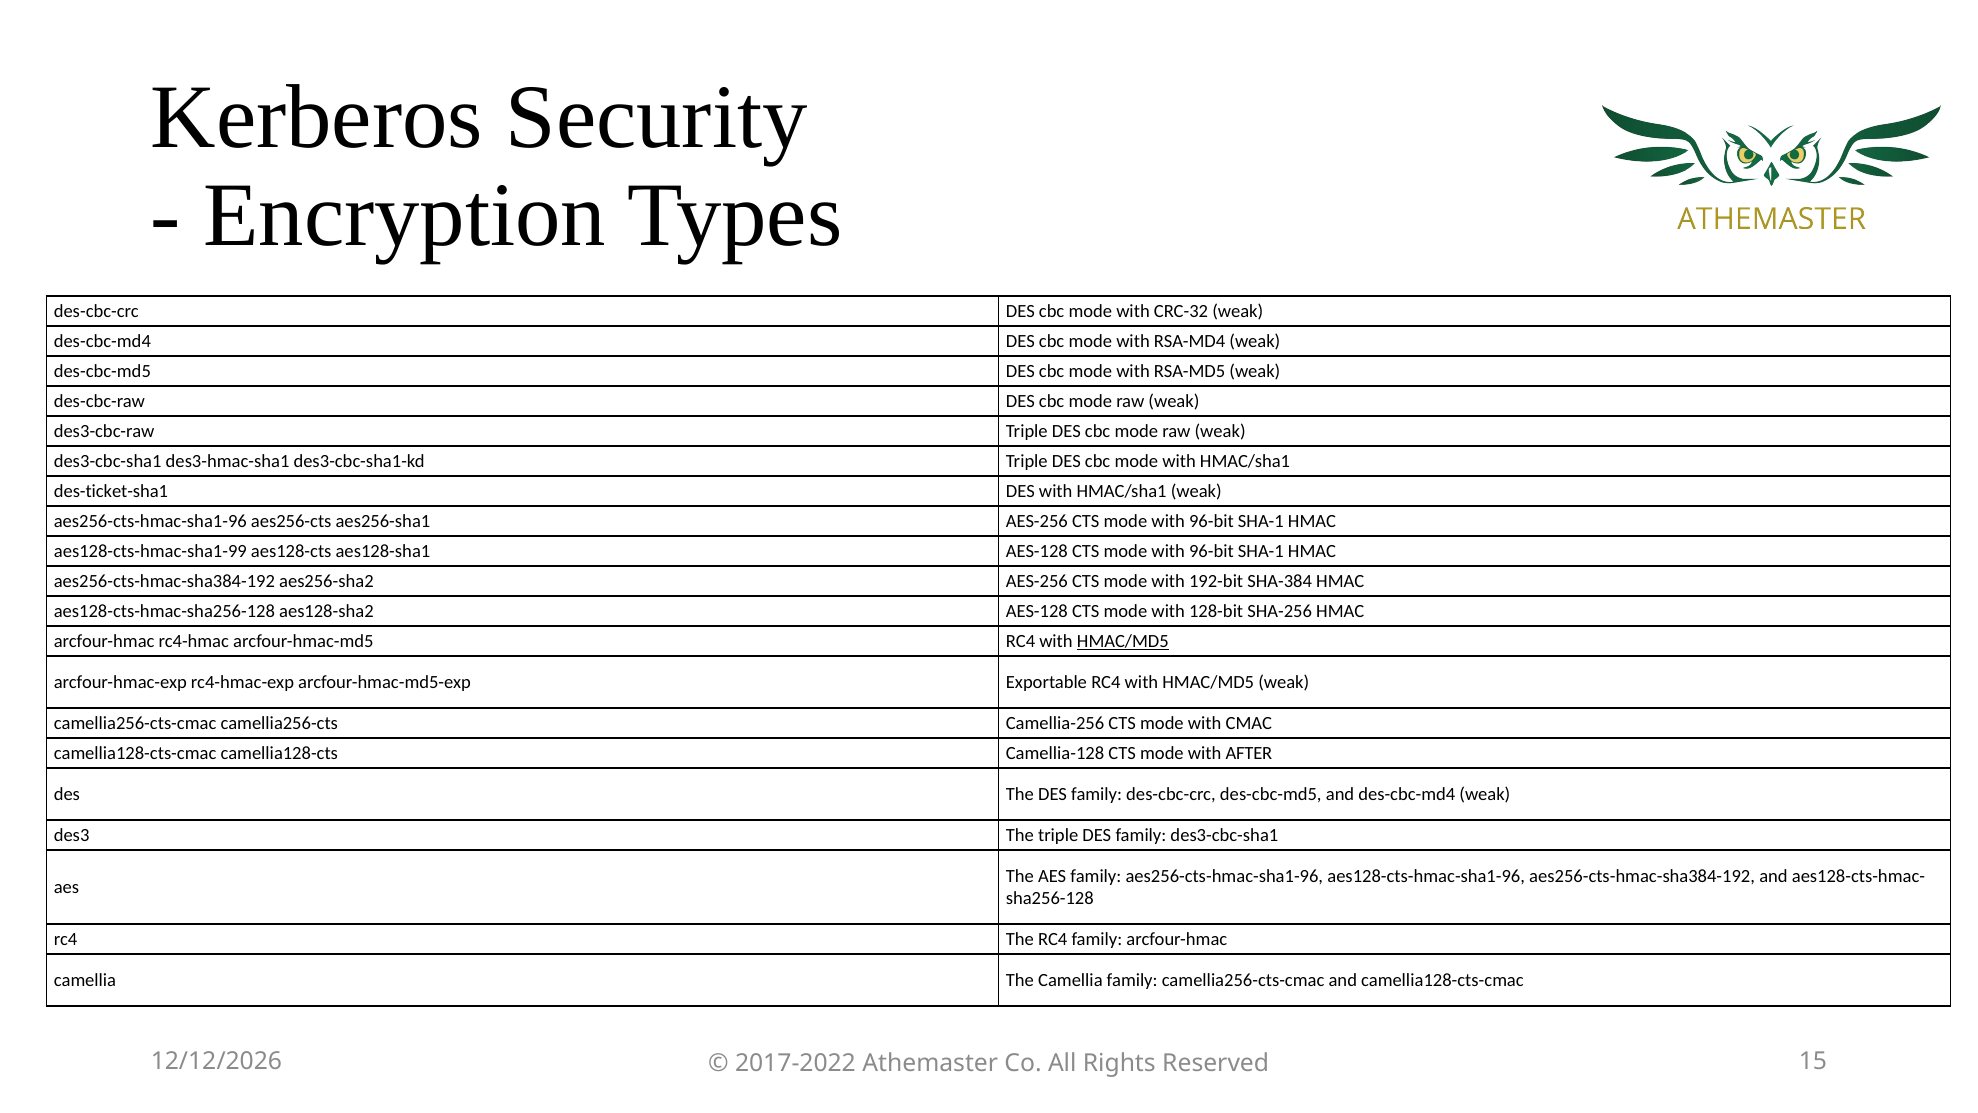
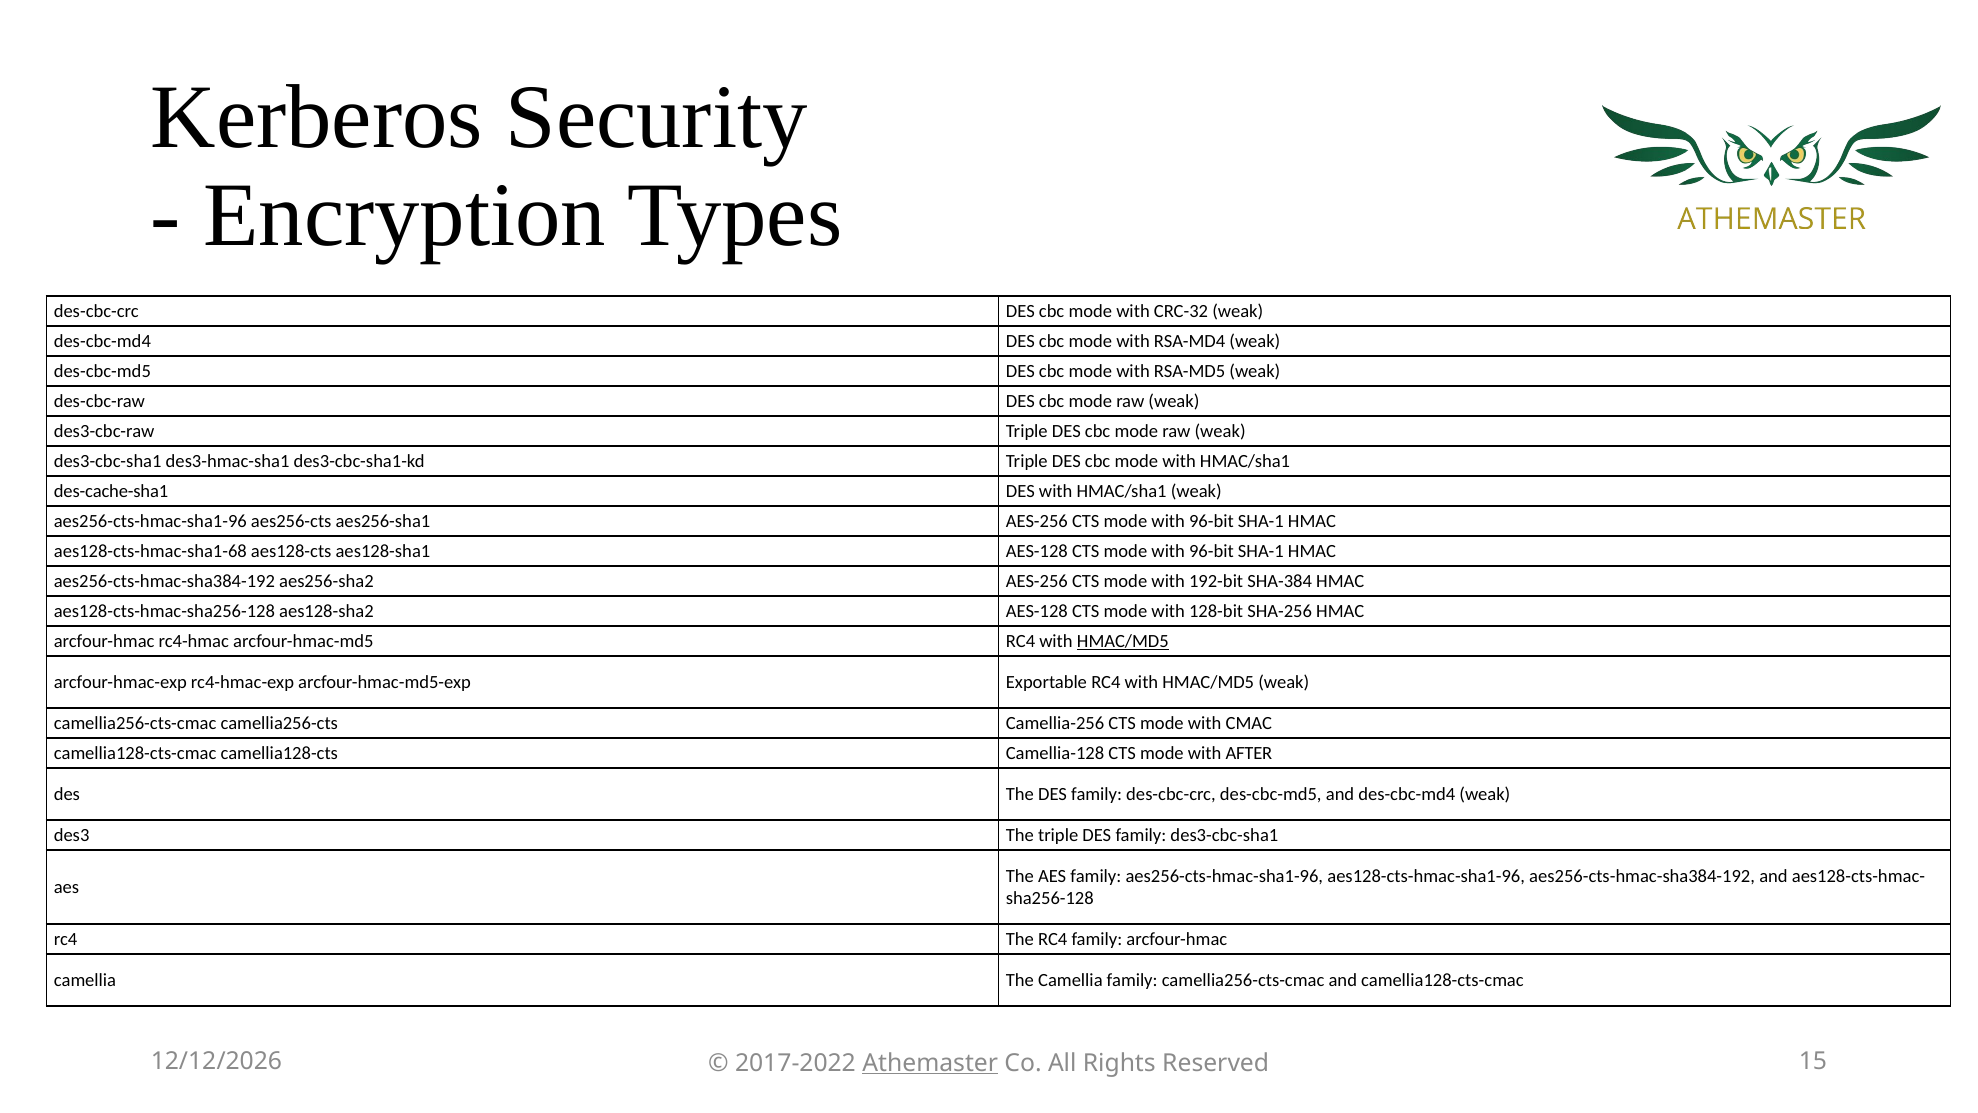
des-ticket-sha1: des-ticket-sha1 -> des-cache-sha1
aes128-cts-hmac-sha1-99: aes128-cts-hmac-sha1-99 -> aes128-cts-hmac-sha1-68
Athemaster underline: none -> present
